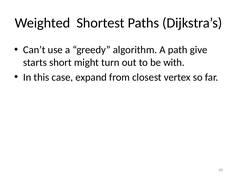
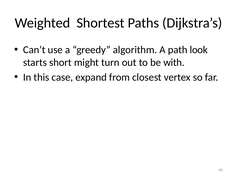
give: give -> look
